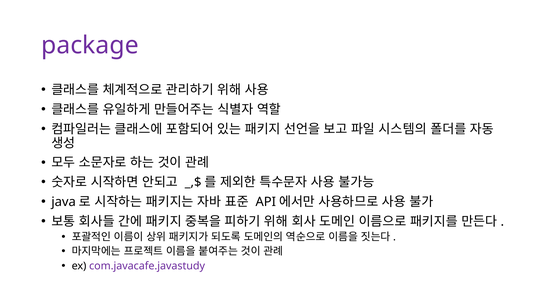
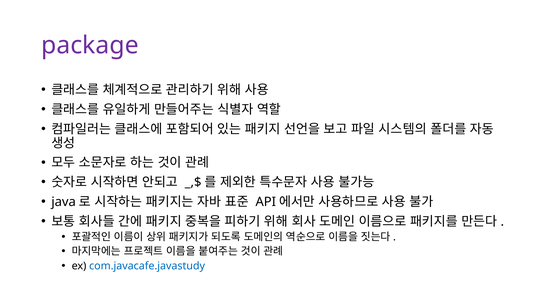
com.javacafe.javastudy colour: purple -> blue
